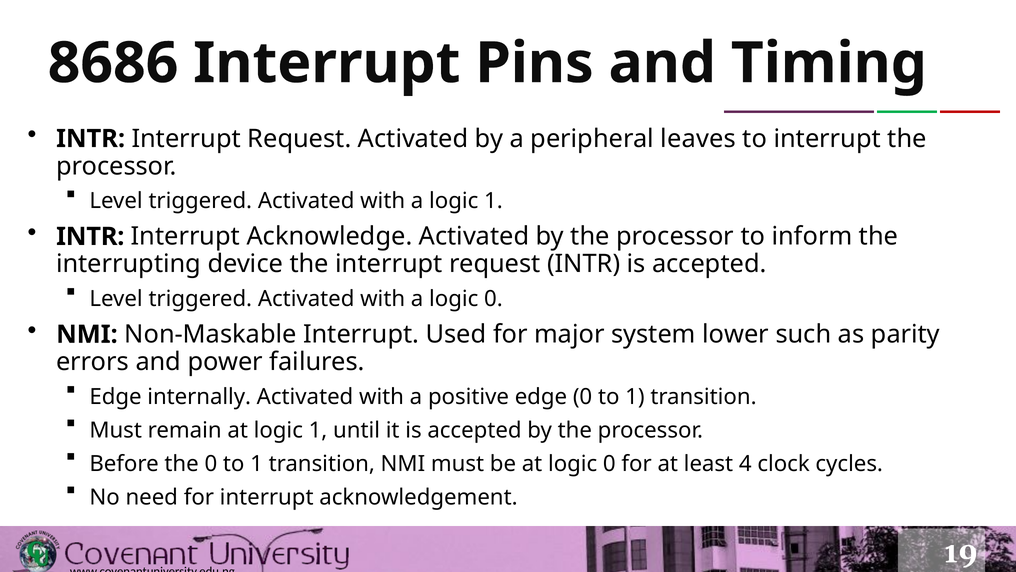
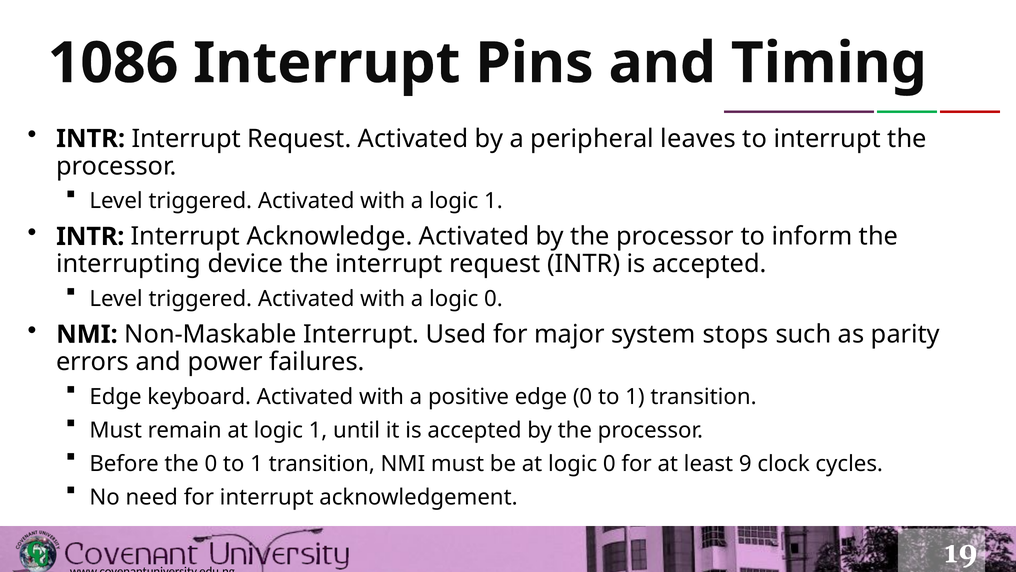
8686: 8686 -> 1086
lower: lower -> stops
internally: internally -> keyboard
4: 4 -> 9
